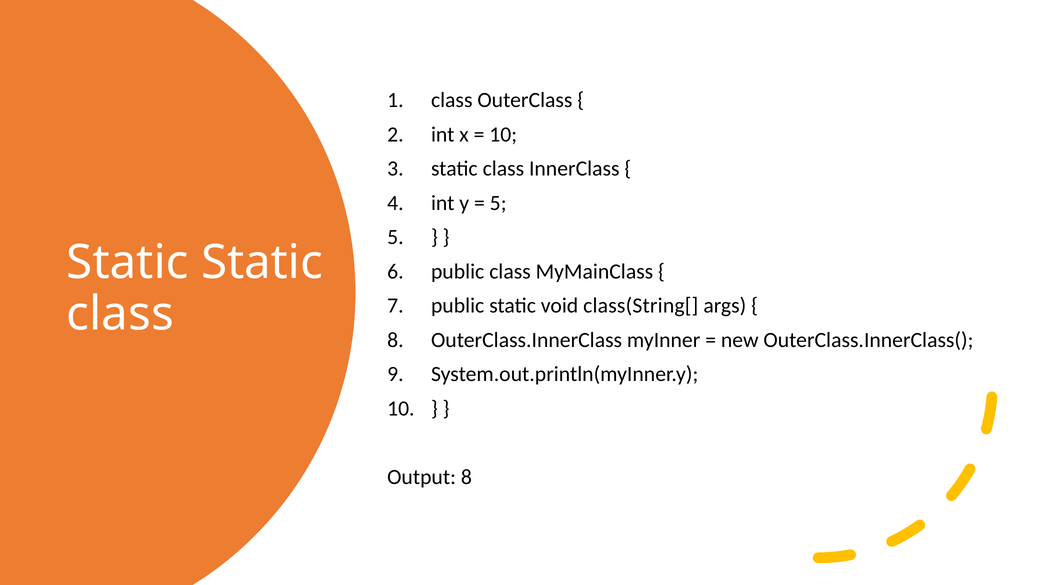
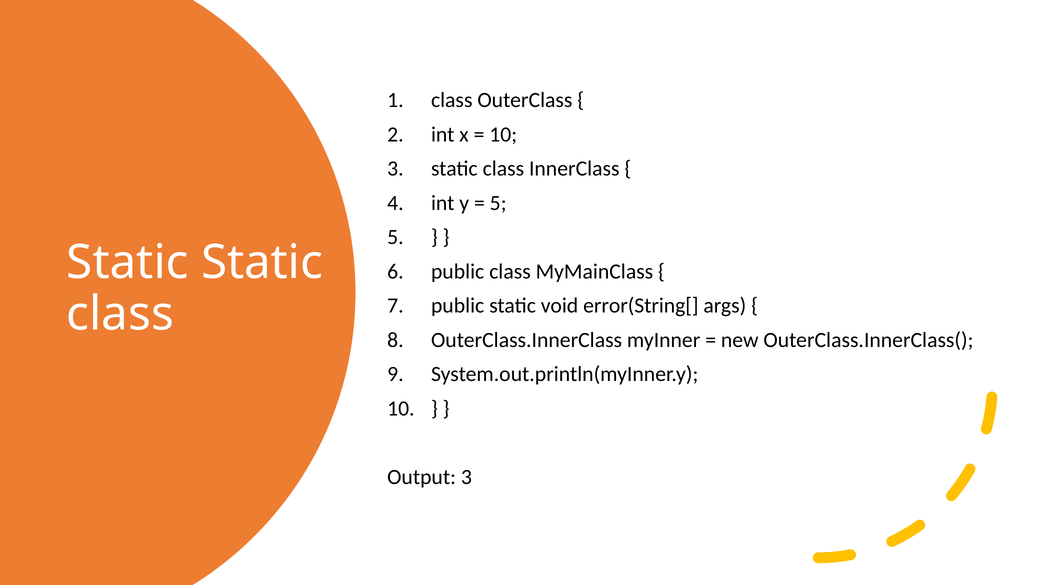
class(String[: class(String[ -> error(String[
Output 8: 8 -> 3
